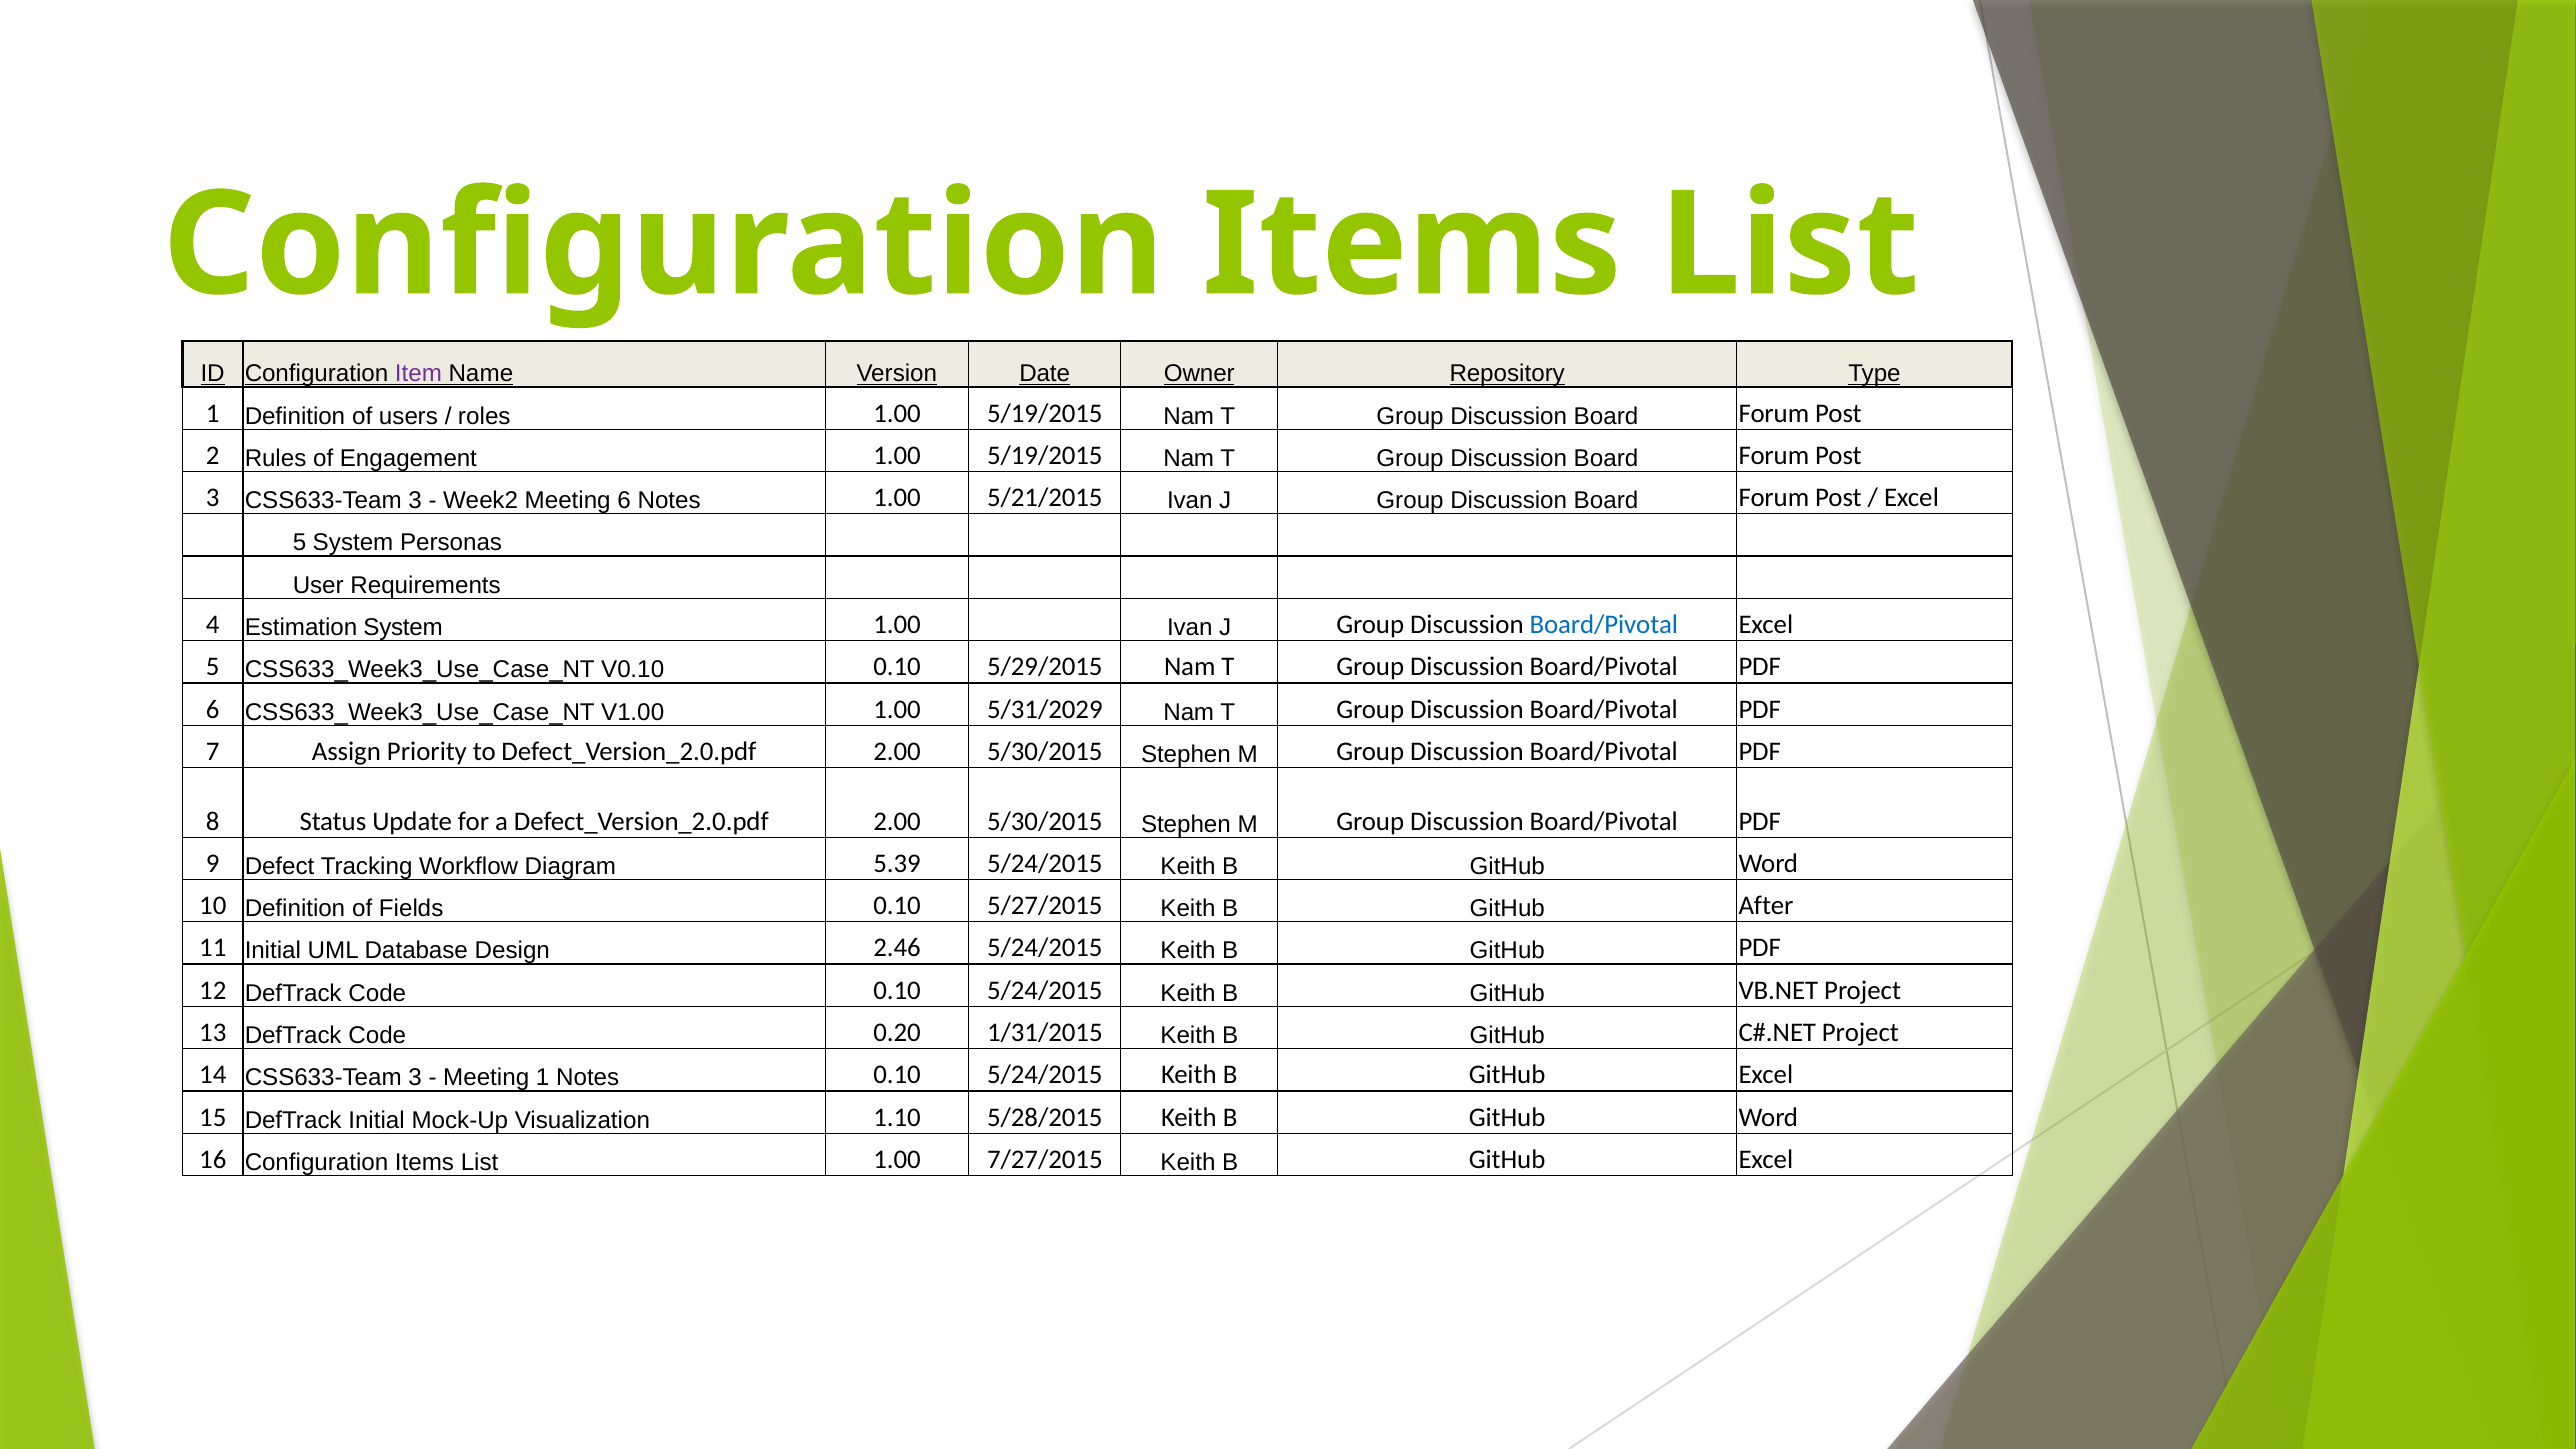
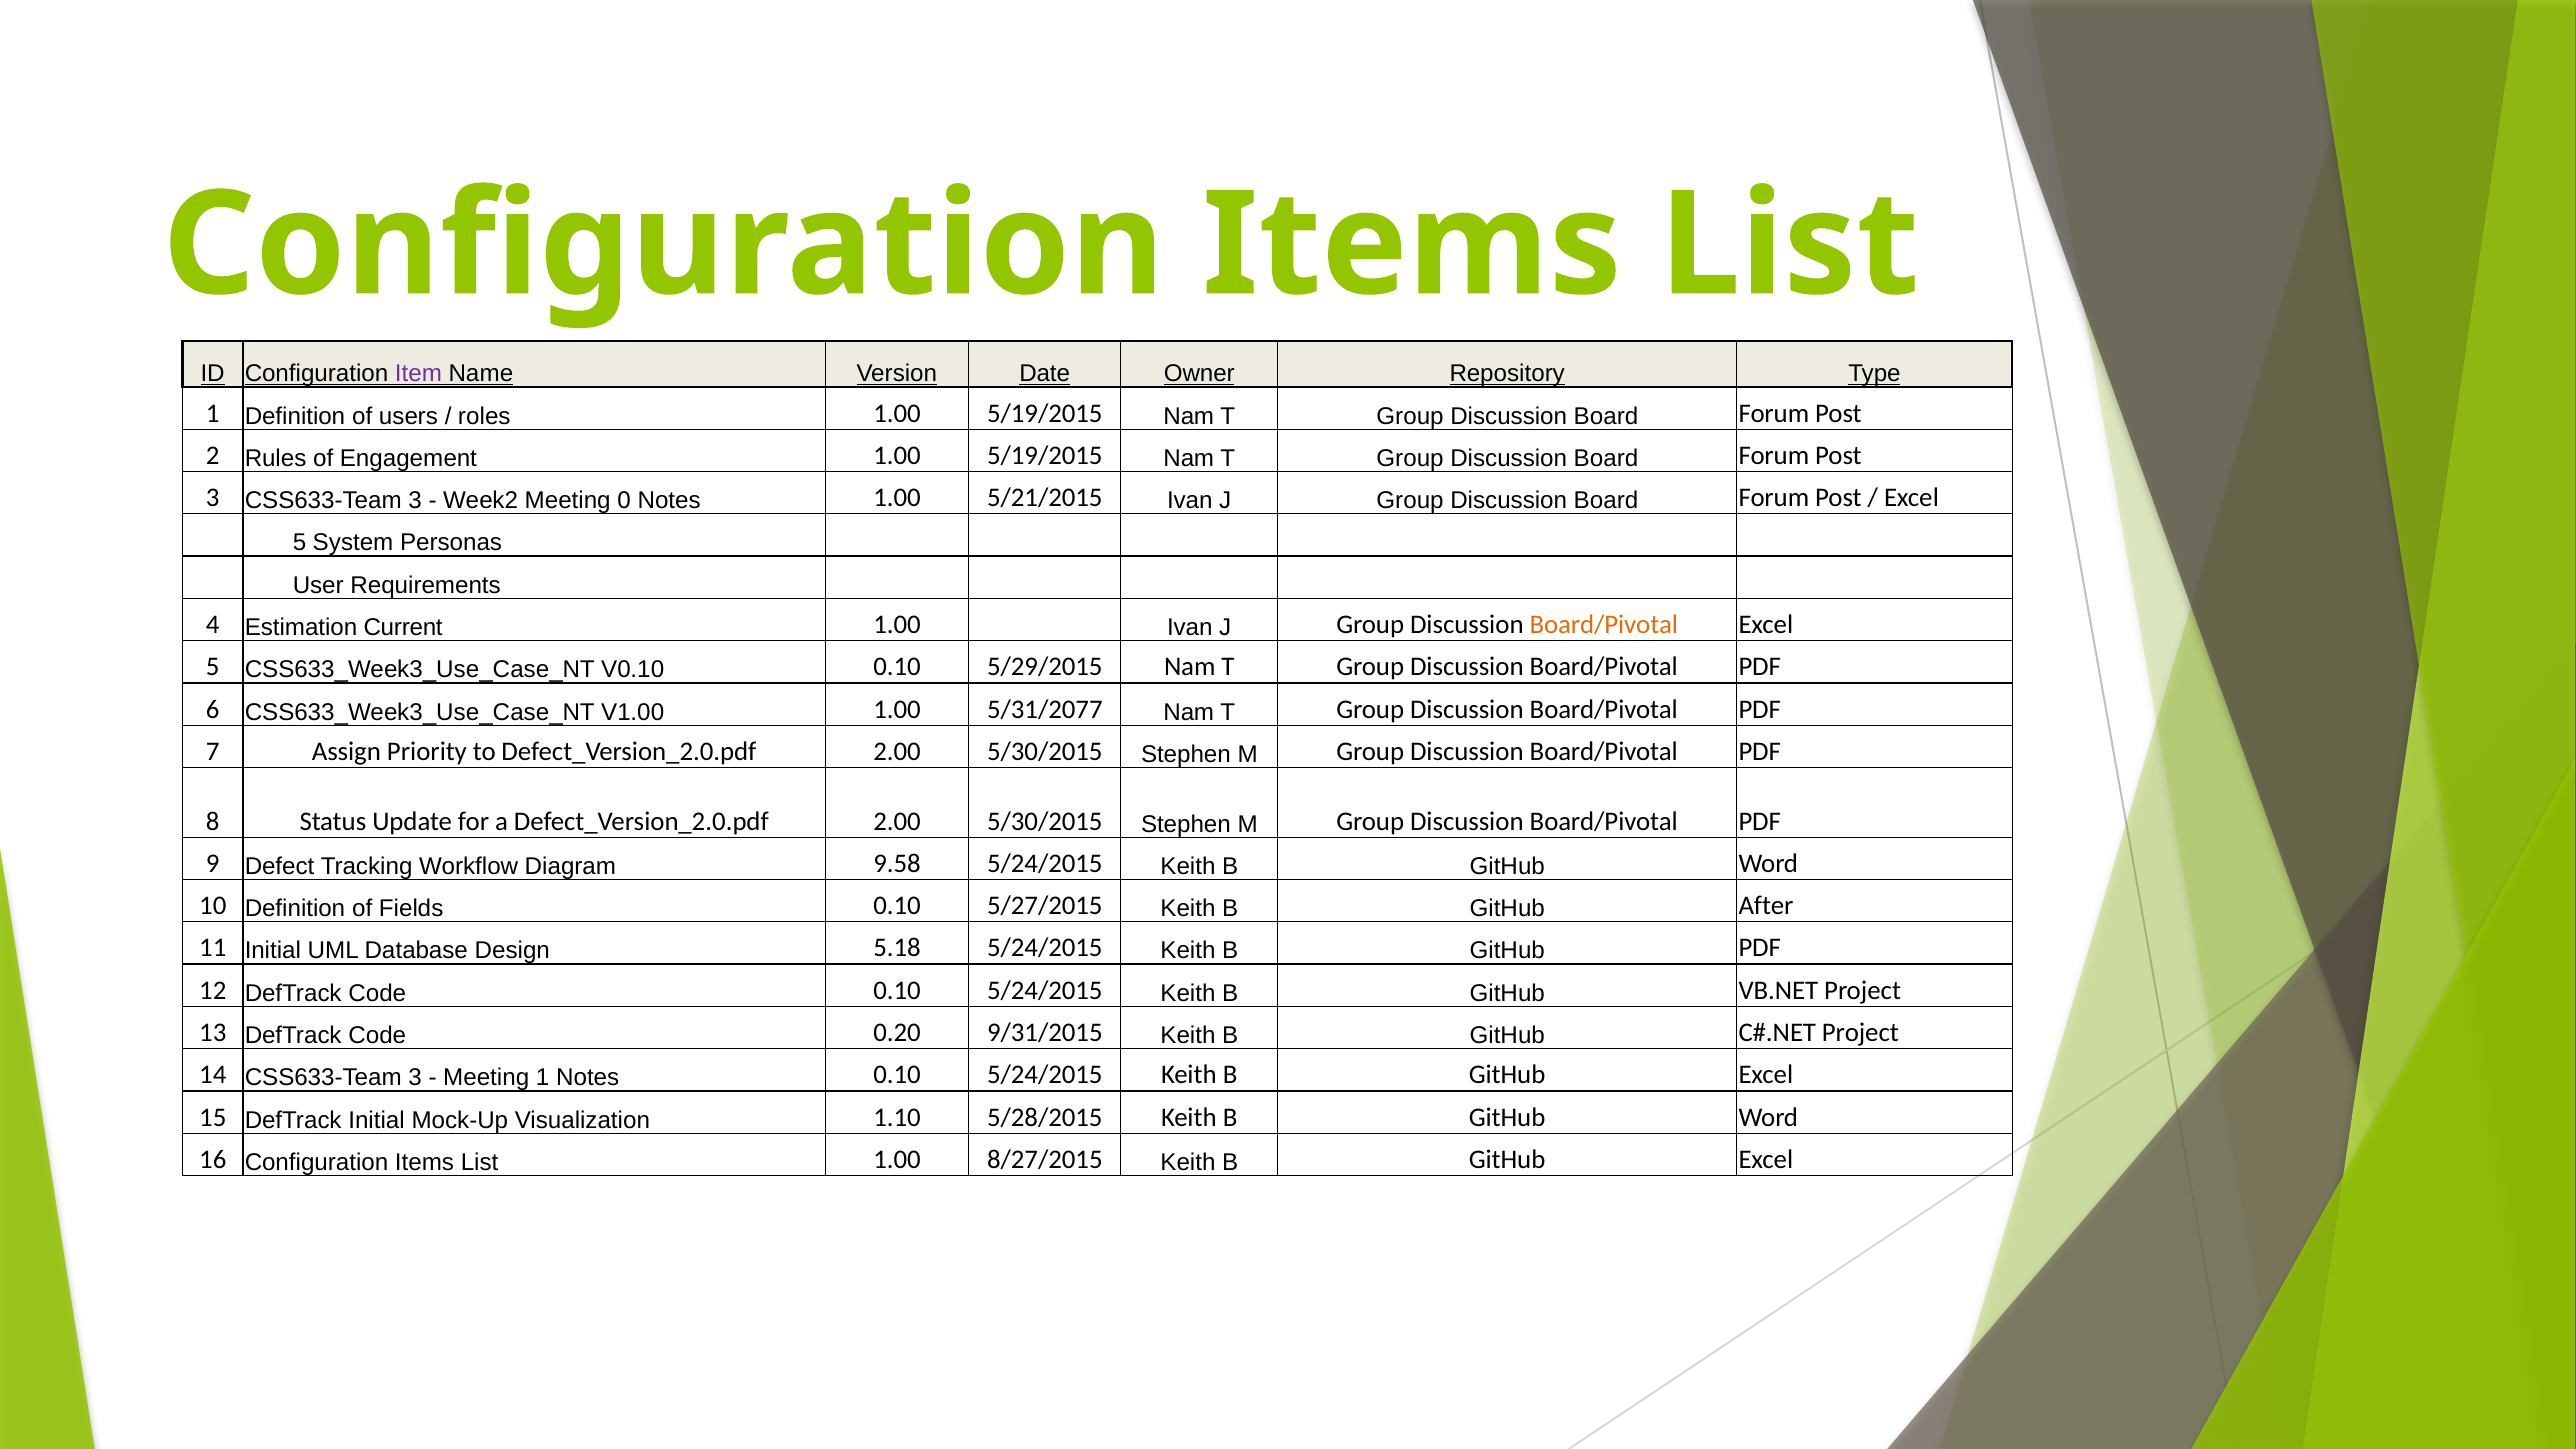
Meeting 6: 6 -> 0
Estimation System: System -> Current
Board/Pivotal at (1604, 625) colour: blue -> orange
5/31/2029: 5/31/2029 -> 5/31/2077
5.39: 5.39 -> 9.58
2.46: 2.46 -> 5.18
1/31/2015: 1/31/2015 -> 9/31/2015
7/27/2015: 7/27/2015 -> 8/27/2015
